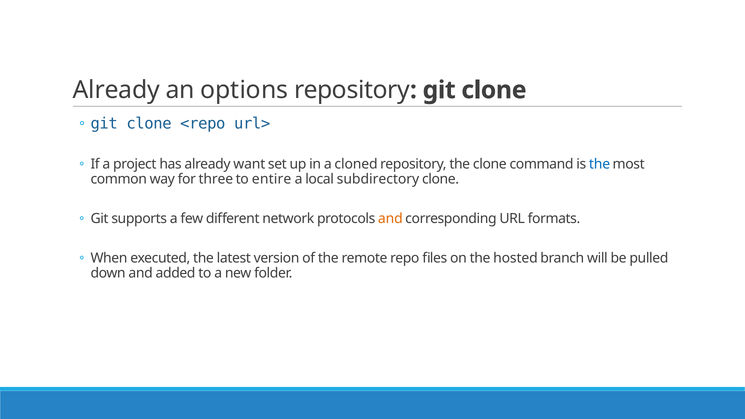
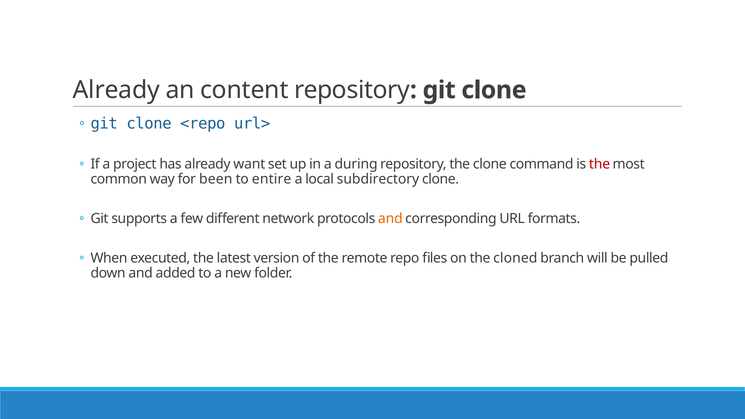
options: options -> content
cloned: cloned -> during
the at (600, 164) colour: blue -> red
three: three -> been
hosted: hosted -> cloned
